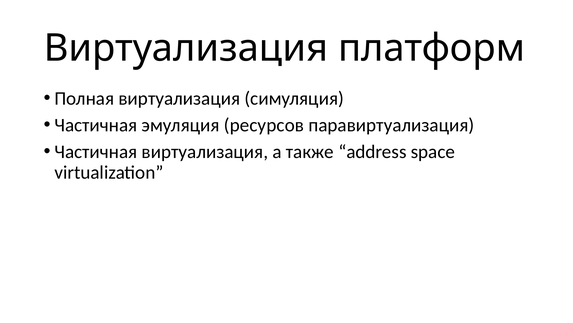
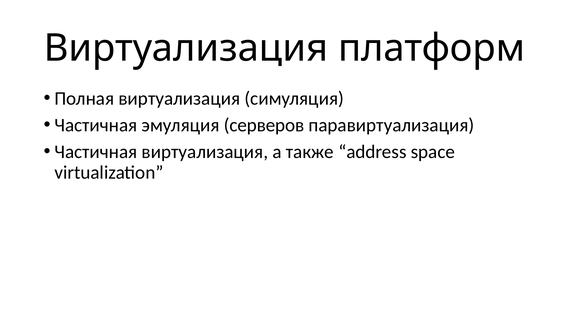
ресурсов: ресурсов -> серверов
